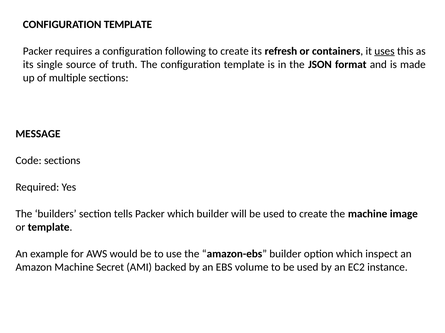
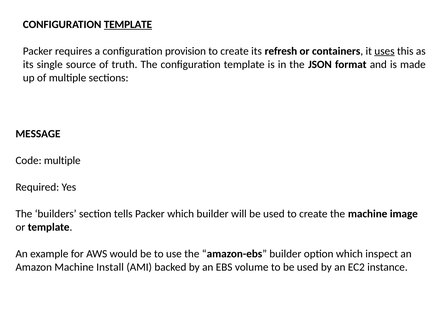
TEMPLATE at (128, 24) underline: none -> present
following: following -> provision
Code sections: sections -> multiple
Secret: Secret -> Install
